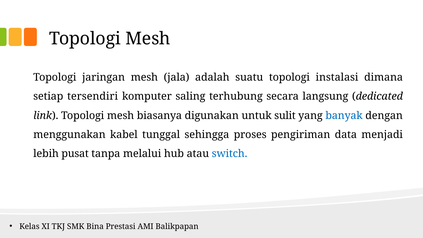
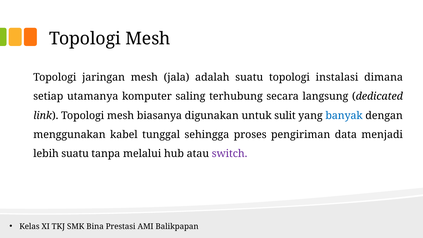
tersendiri: tersendiri -> utamanya
lebih pusat: pusat -> suatu
switch colour: blue -> purple
